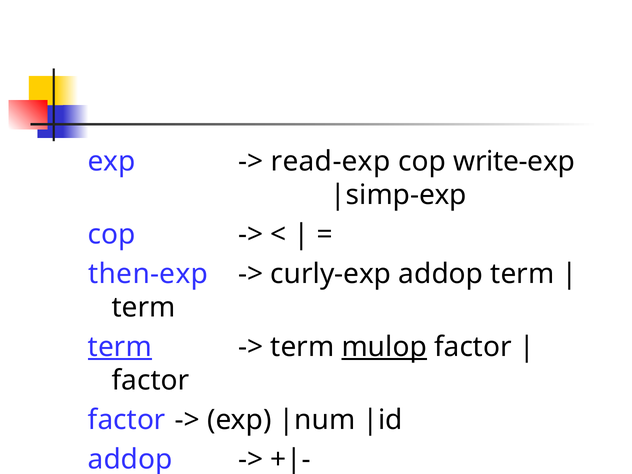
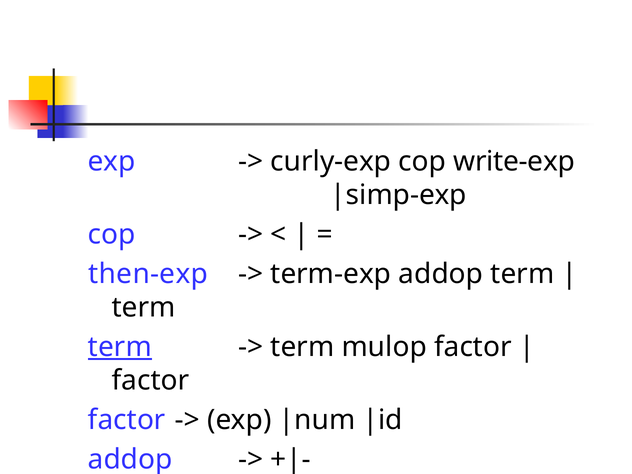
read-exp: read-exp -> curly-exp
curly-exp: curly-exp -> term-exp
mulop at (384, 347) underline: present -> none
